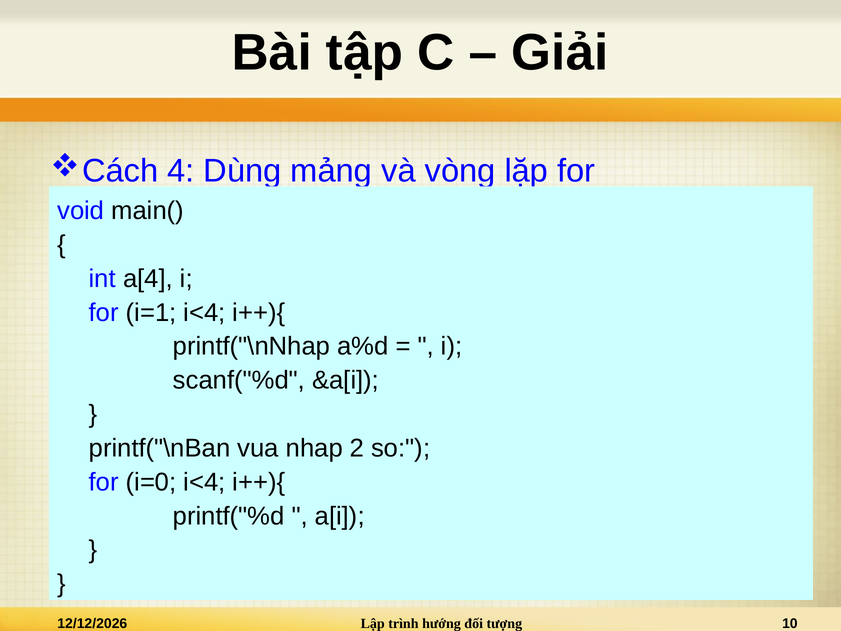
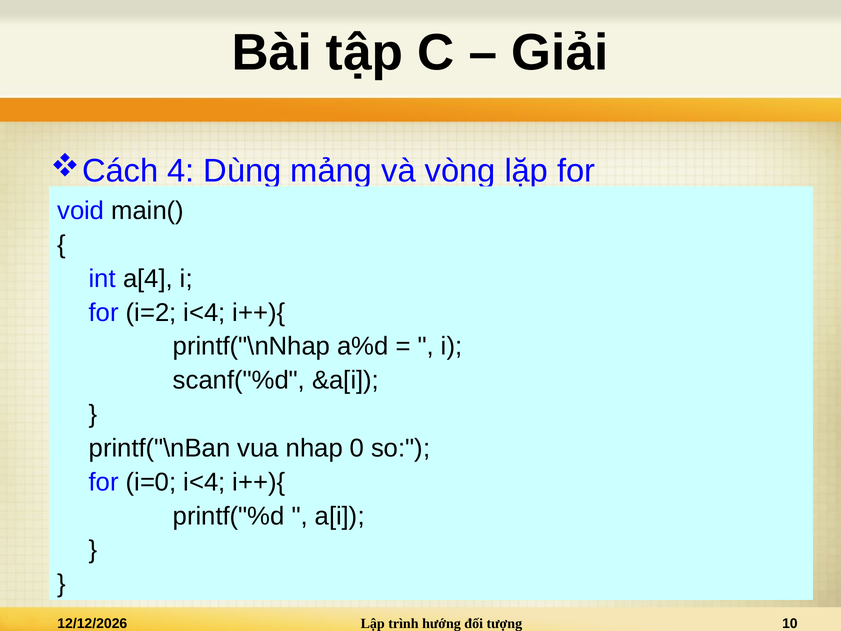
i=1: i=1 -> i=2
2: 2 -> 0
